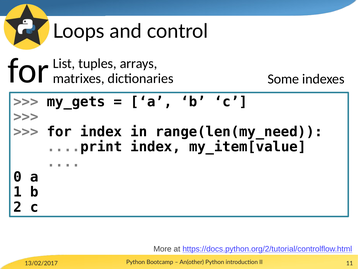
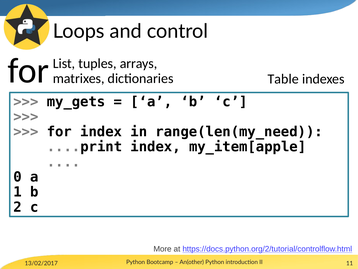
Some: Some -> Table
my_item[value: my_item[value -> my_item[apple
